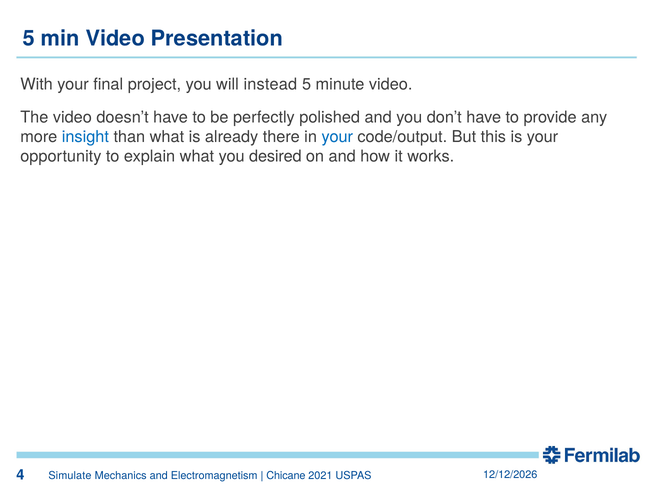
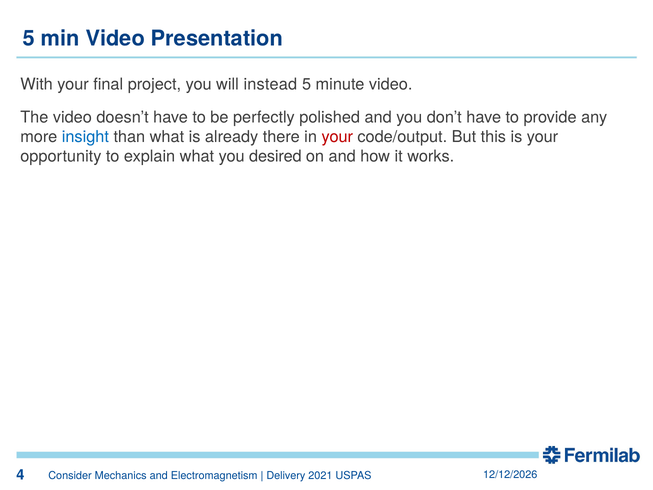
your at (337, 137) colour: blue -> red
Simulate: Simulate -> Consider
Chicane: Chicane -> Delivery
